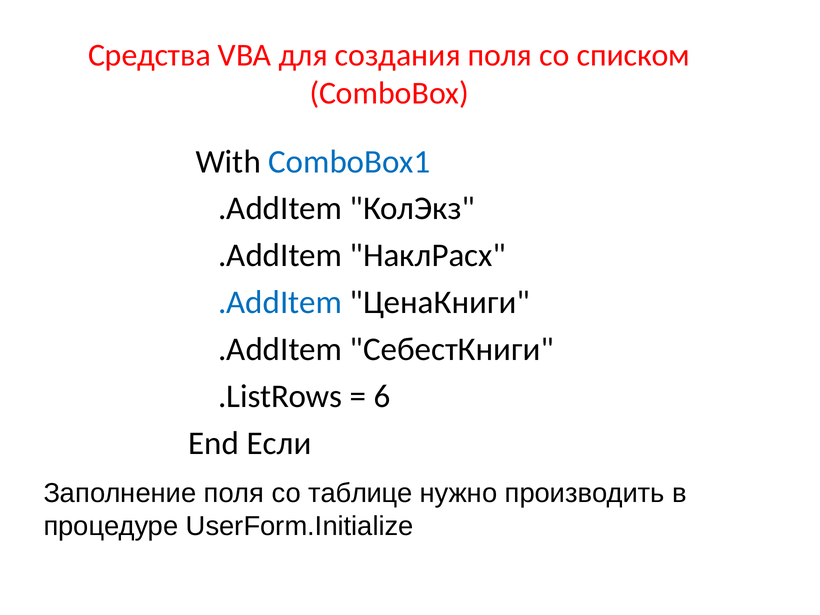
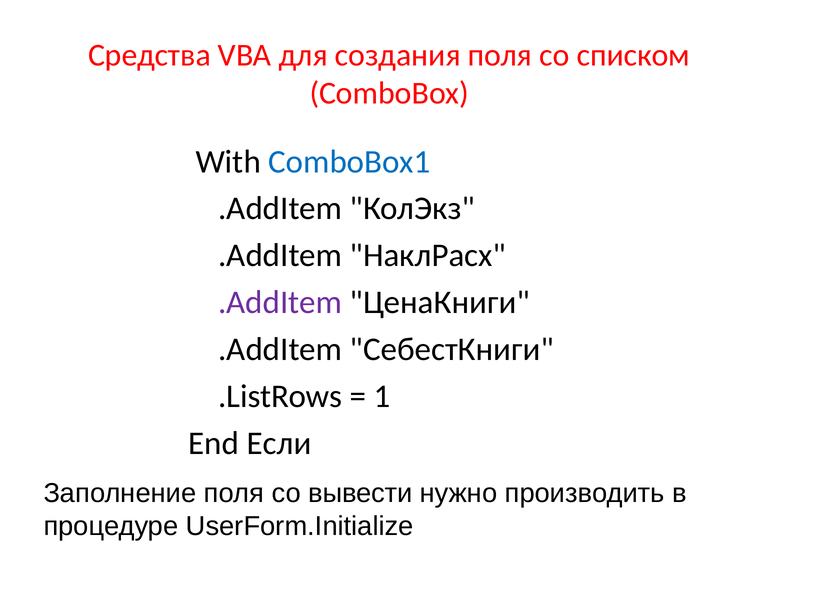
.AddItem at (280, 302) colour: blue -> purple
6: 6 -> 1
таблице: таблице -> вывести
